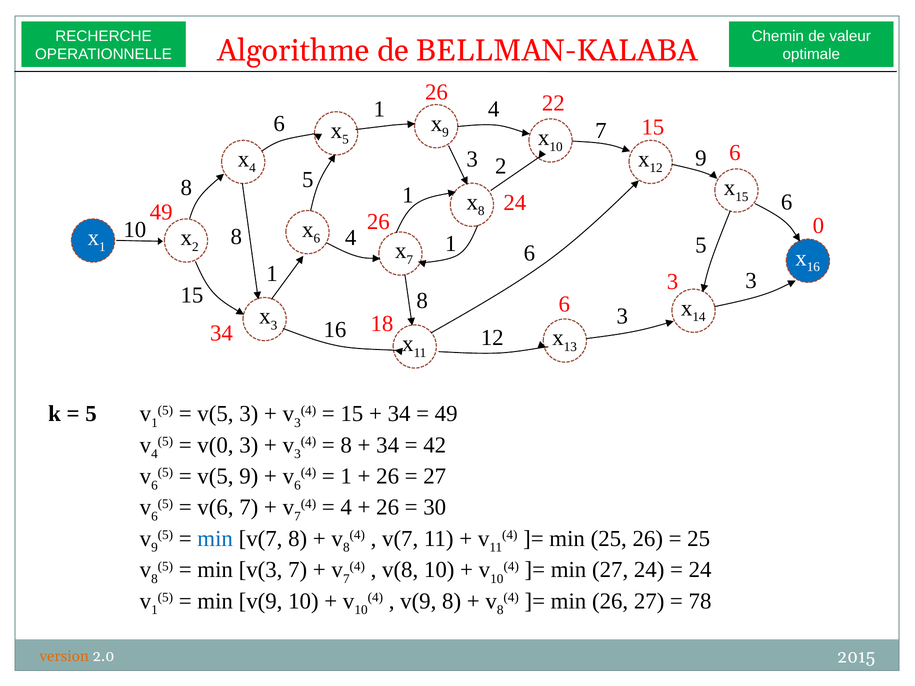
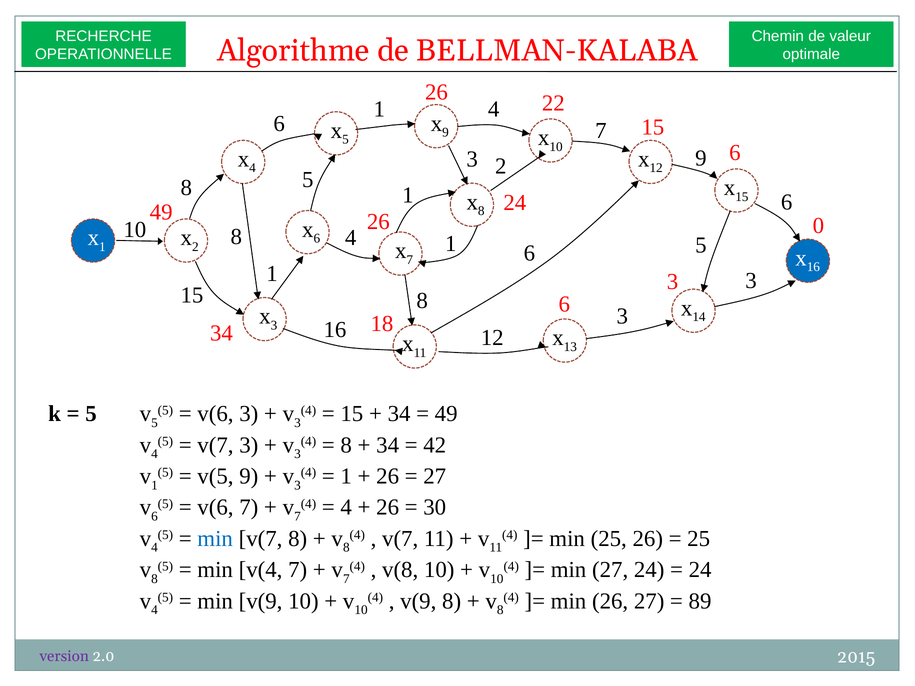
1 at (155, 423): 1 -> 5
v(5 at (215, 414): v(5 -> v(6
v(0 at (215, 445): v(0 -> v(7
6 at (155, 485): 6 -> 1
6 at (298, 485): 6 -> 3
9 at (155, 548): 9 -> 4
v(3: v(3 -> v(4
1 at (155, 610): 1 -> 4
78: 78 -> 89
version colour: orange -> purple
